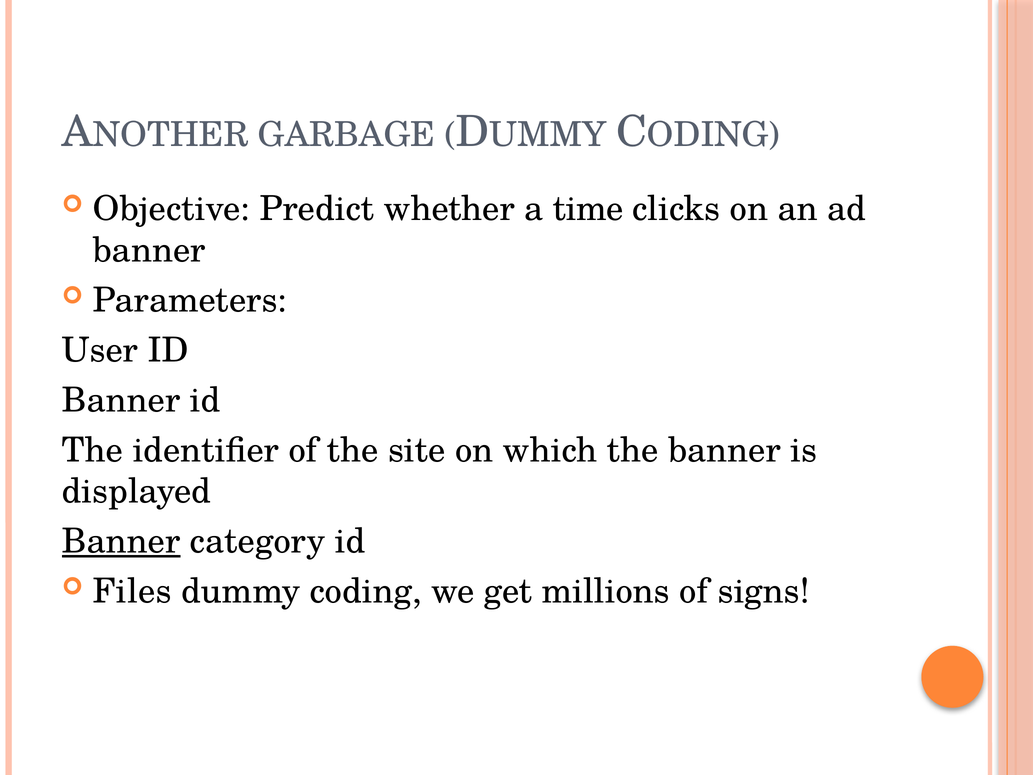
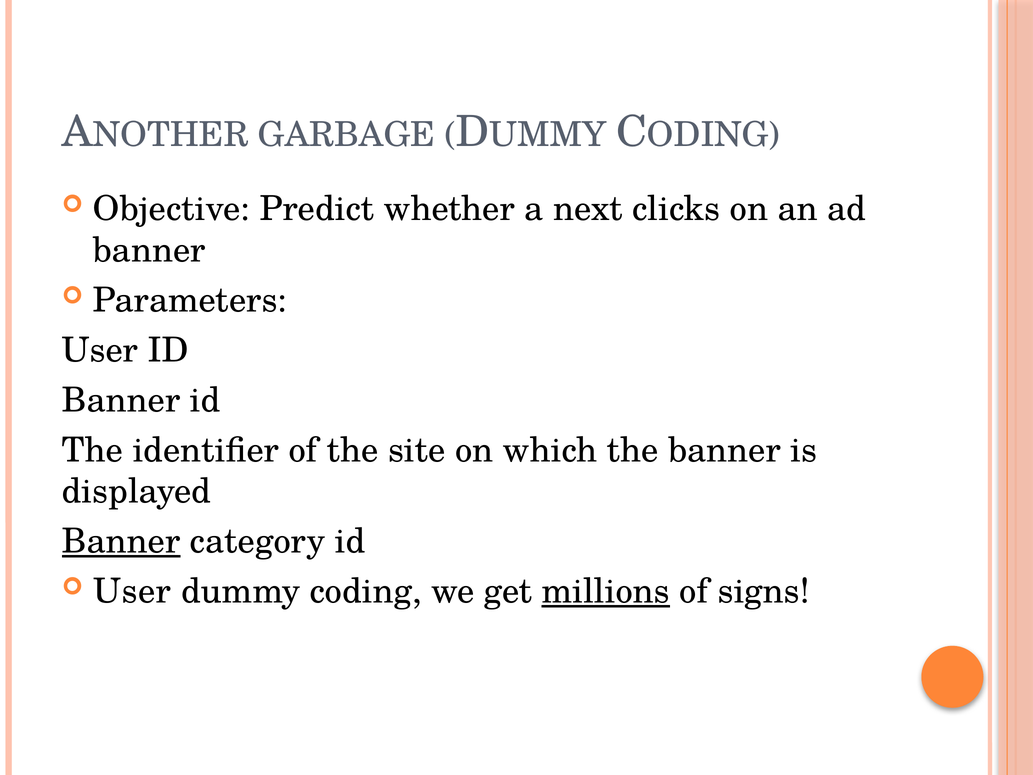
time: time -> next
Files at (132, 591): Files -> User
millions underline: none -> present
